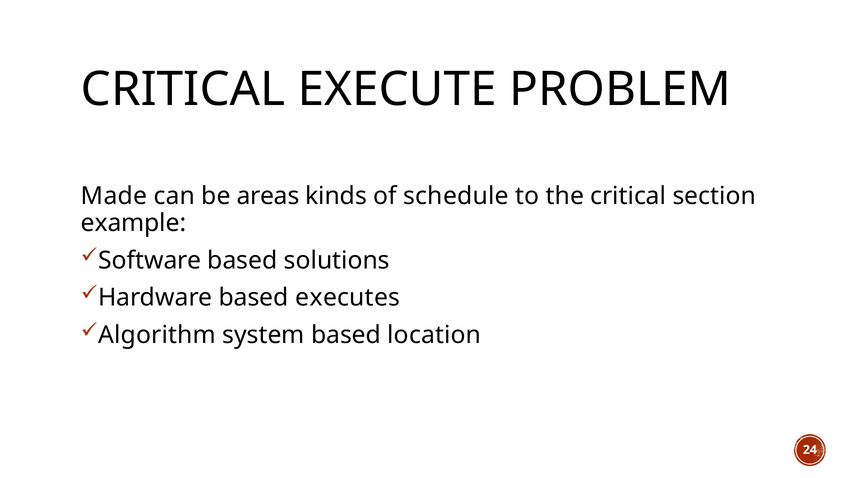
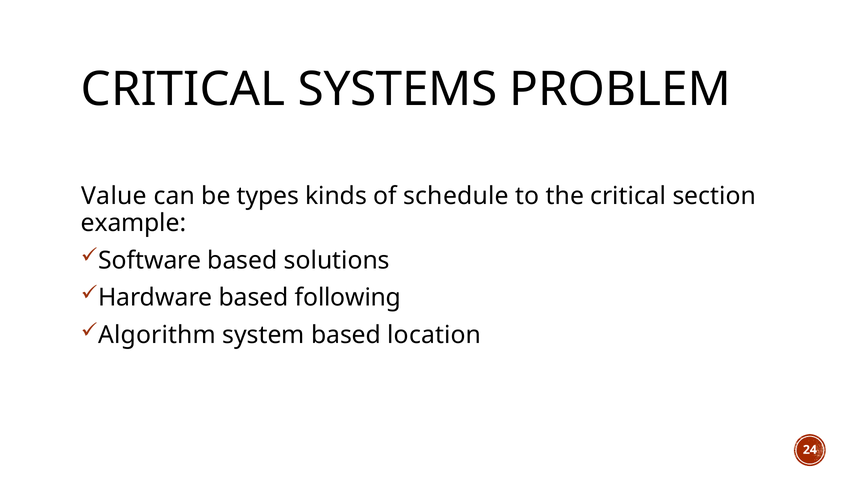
EXECUTE: EXECUTE -> SYSTEMS
Made: Made -> Value
areas: areas -> types
executes: executes -> following
